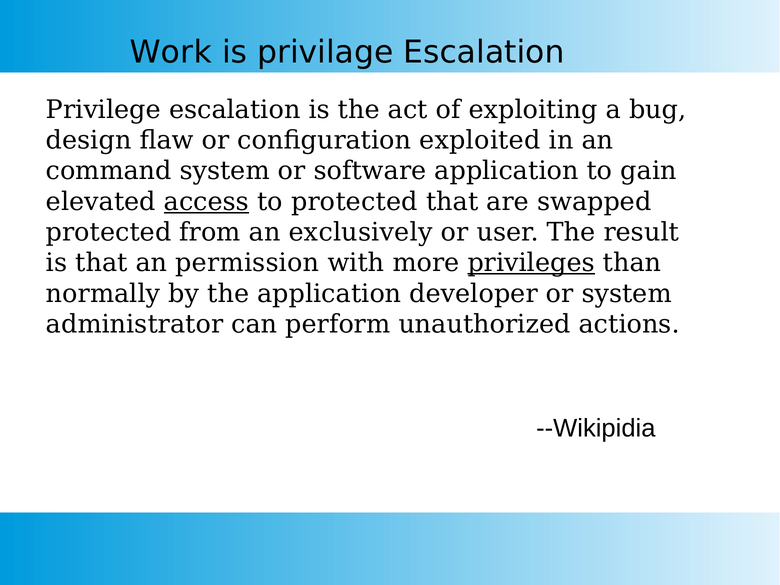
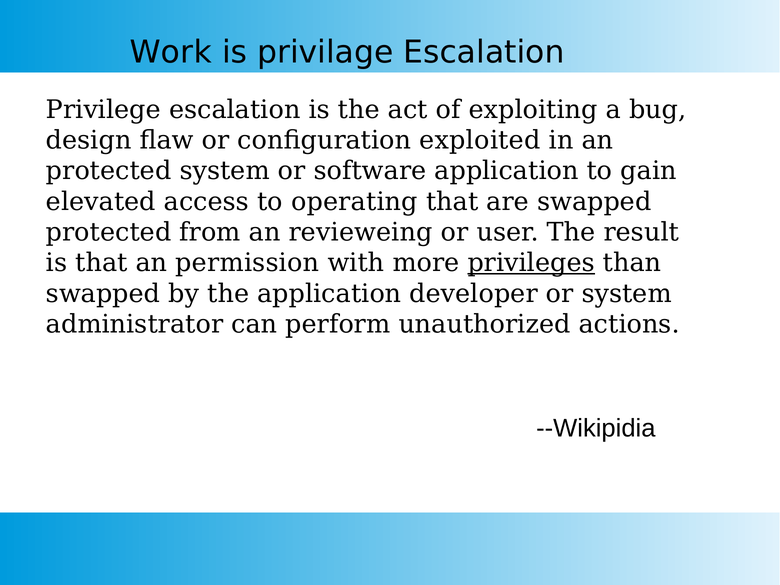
command at (109, 171): command -> protected
access underline: present -> none
to protected: protected -> operating
exclusively: exclusively -> revieweing
normally at (103, 294): normally -> swapped
